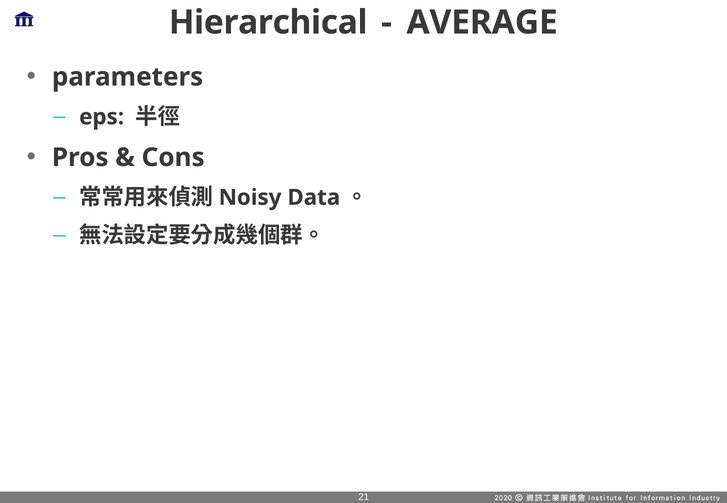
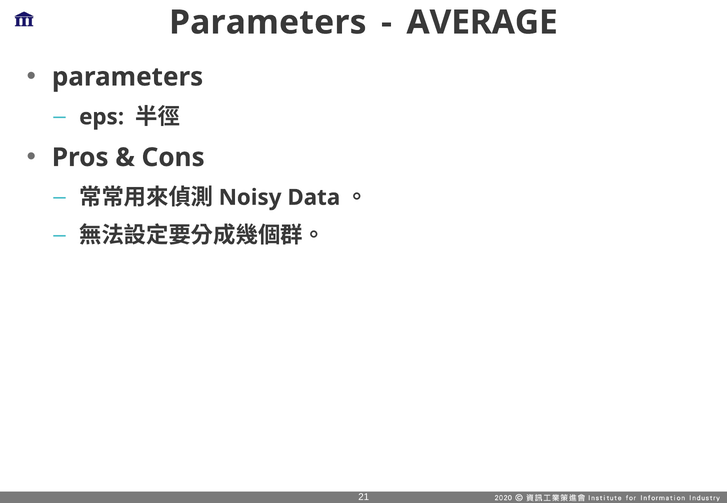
Hierarchical at (268, 22): Hierarchical -> Parameters
